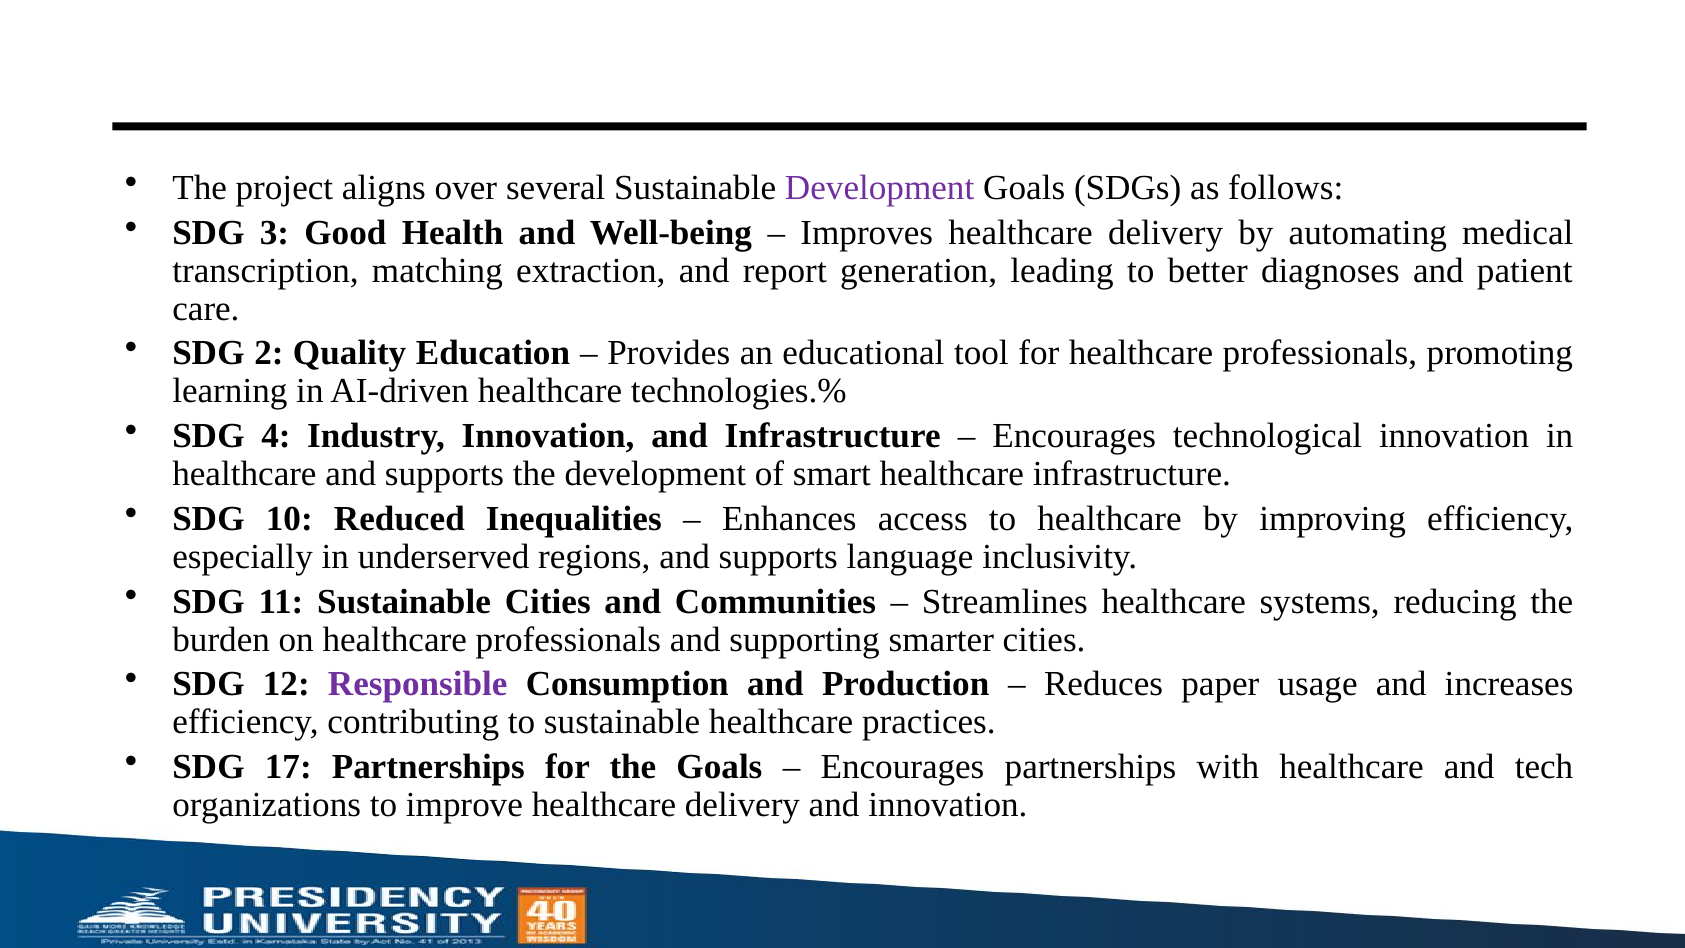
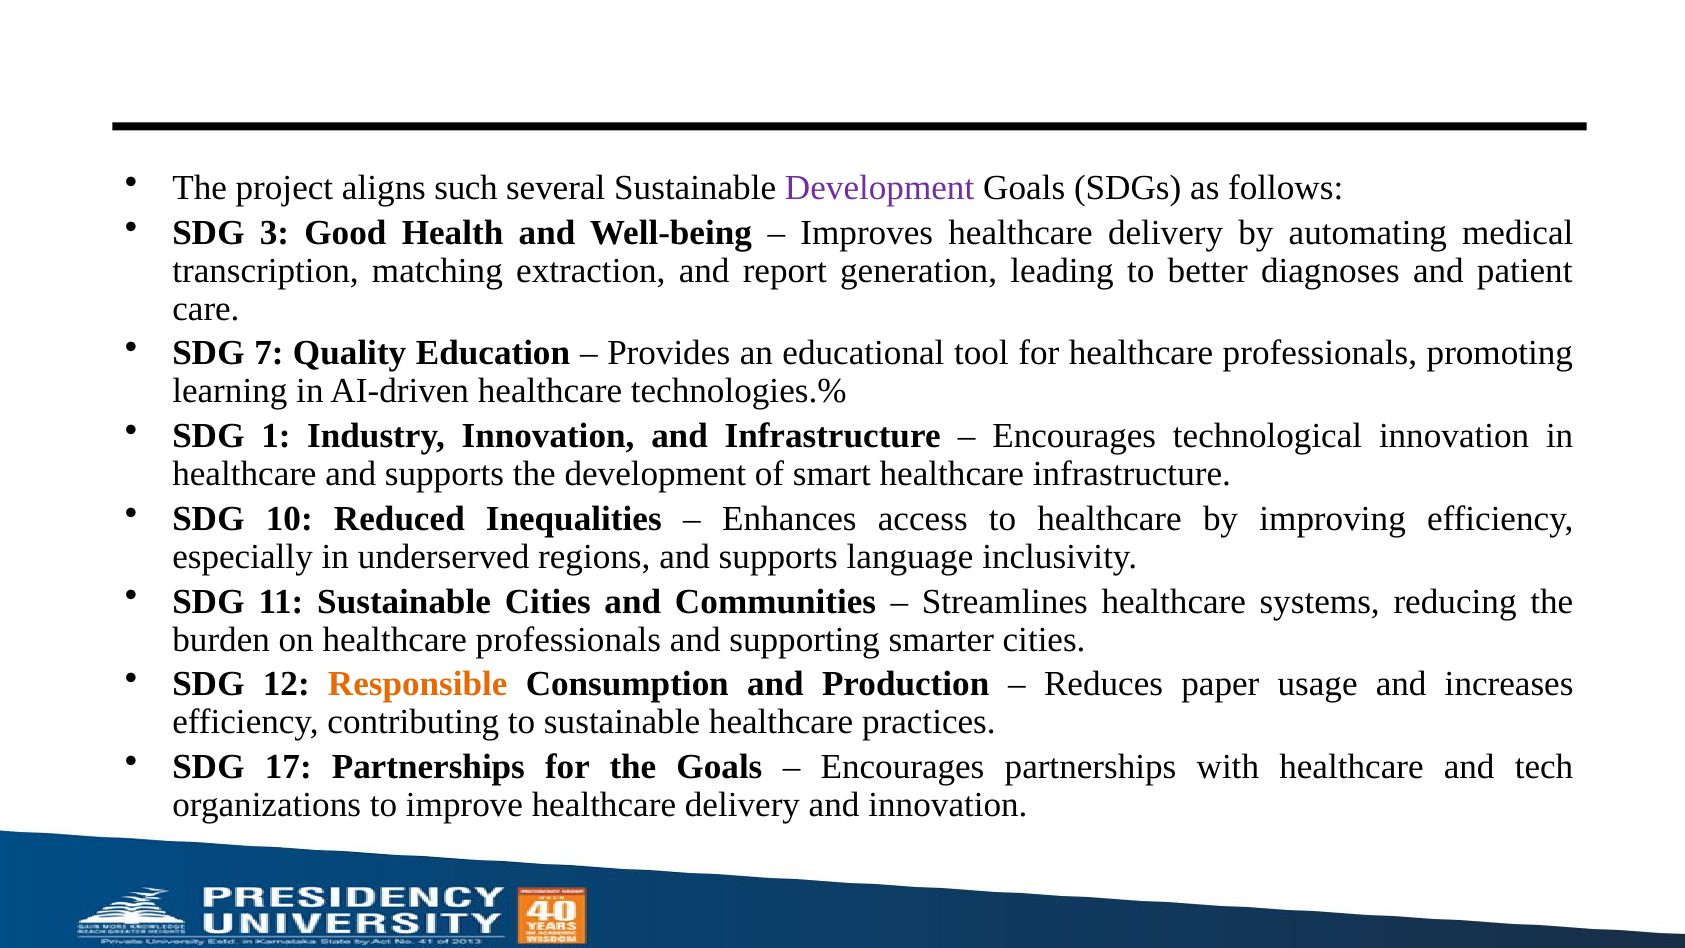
over: over -> such
2: 2 -> 7
4: 4 -> 1
Responsible colour: purple -> orange
